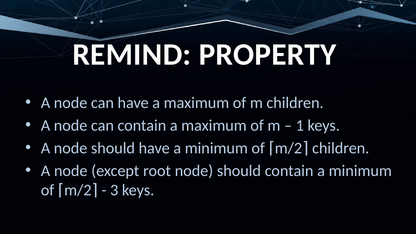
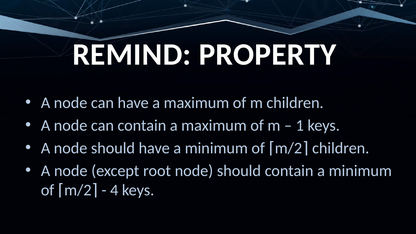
3: 3 -> 4
